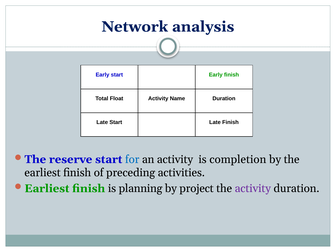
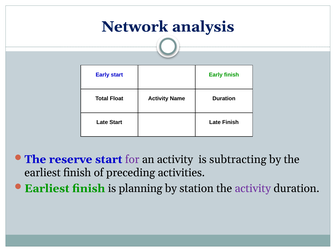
for colour: blue -> purple
completion: completion -> subtracting
project: project -> station
